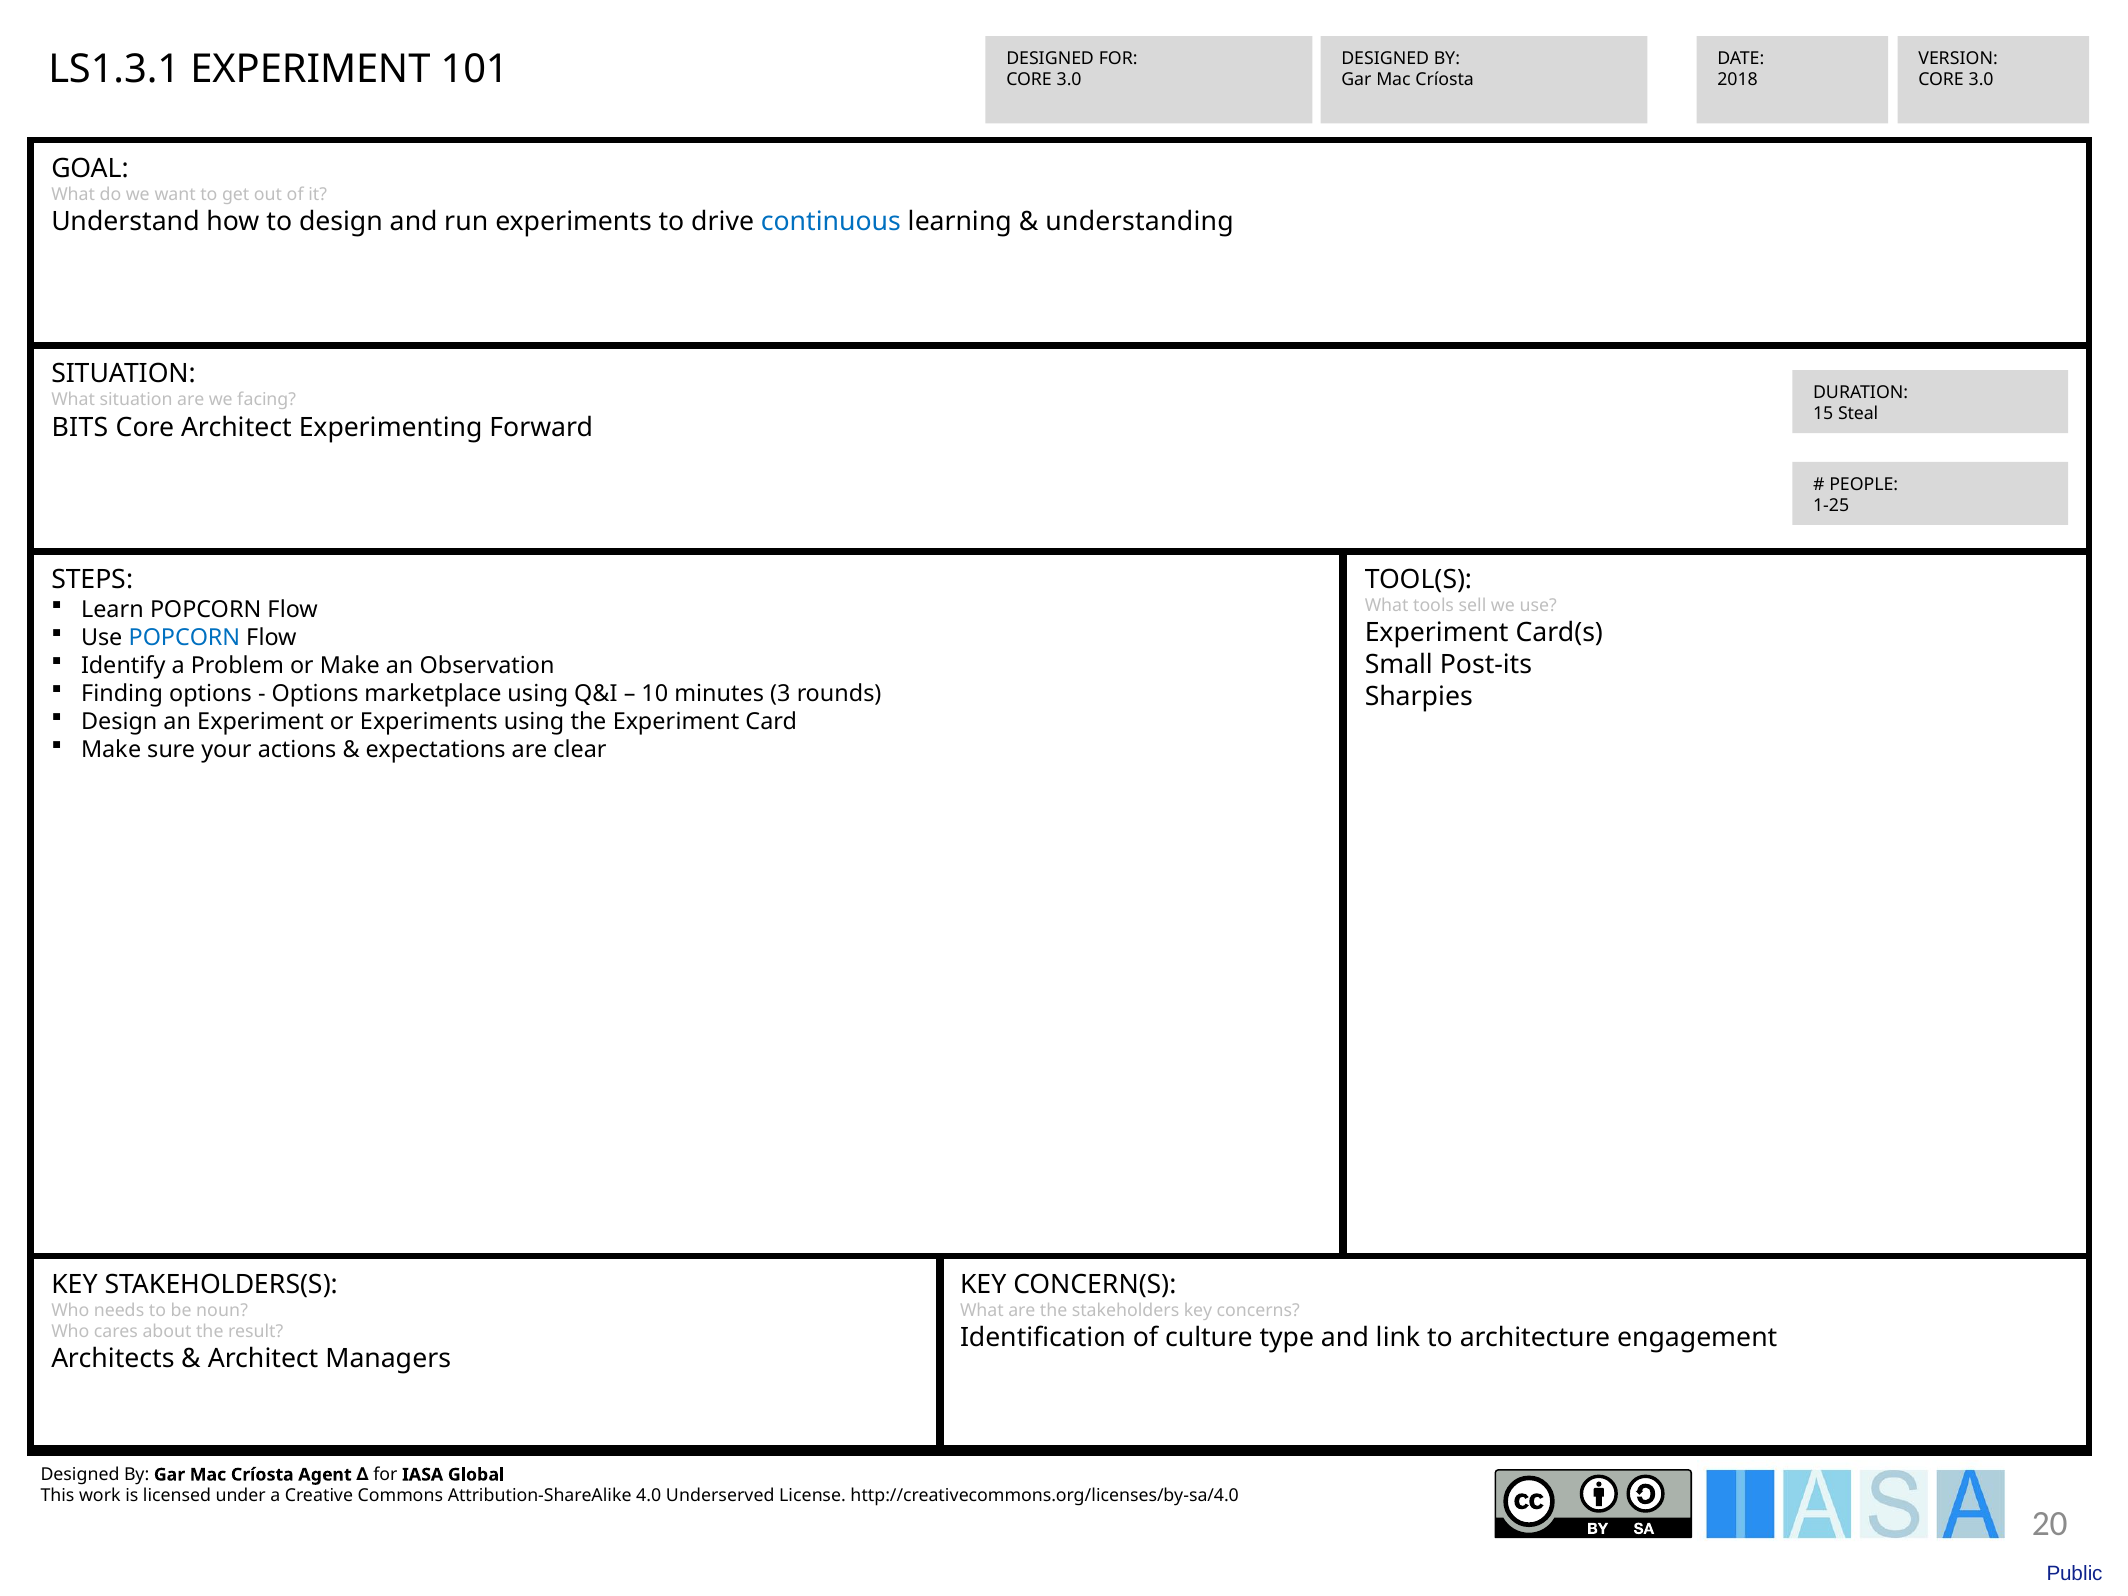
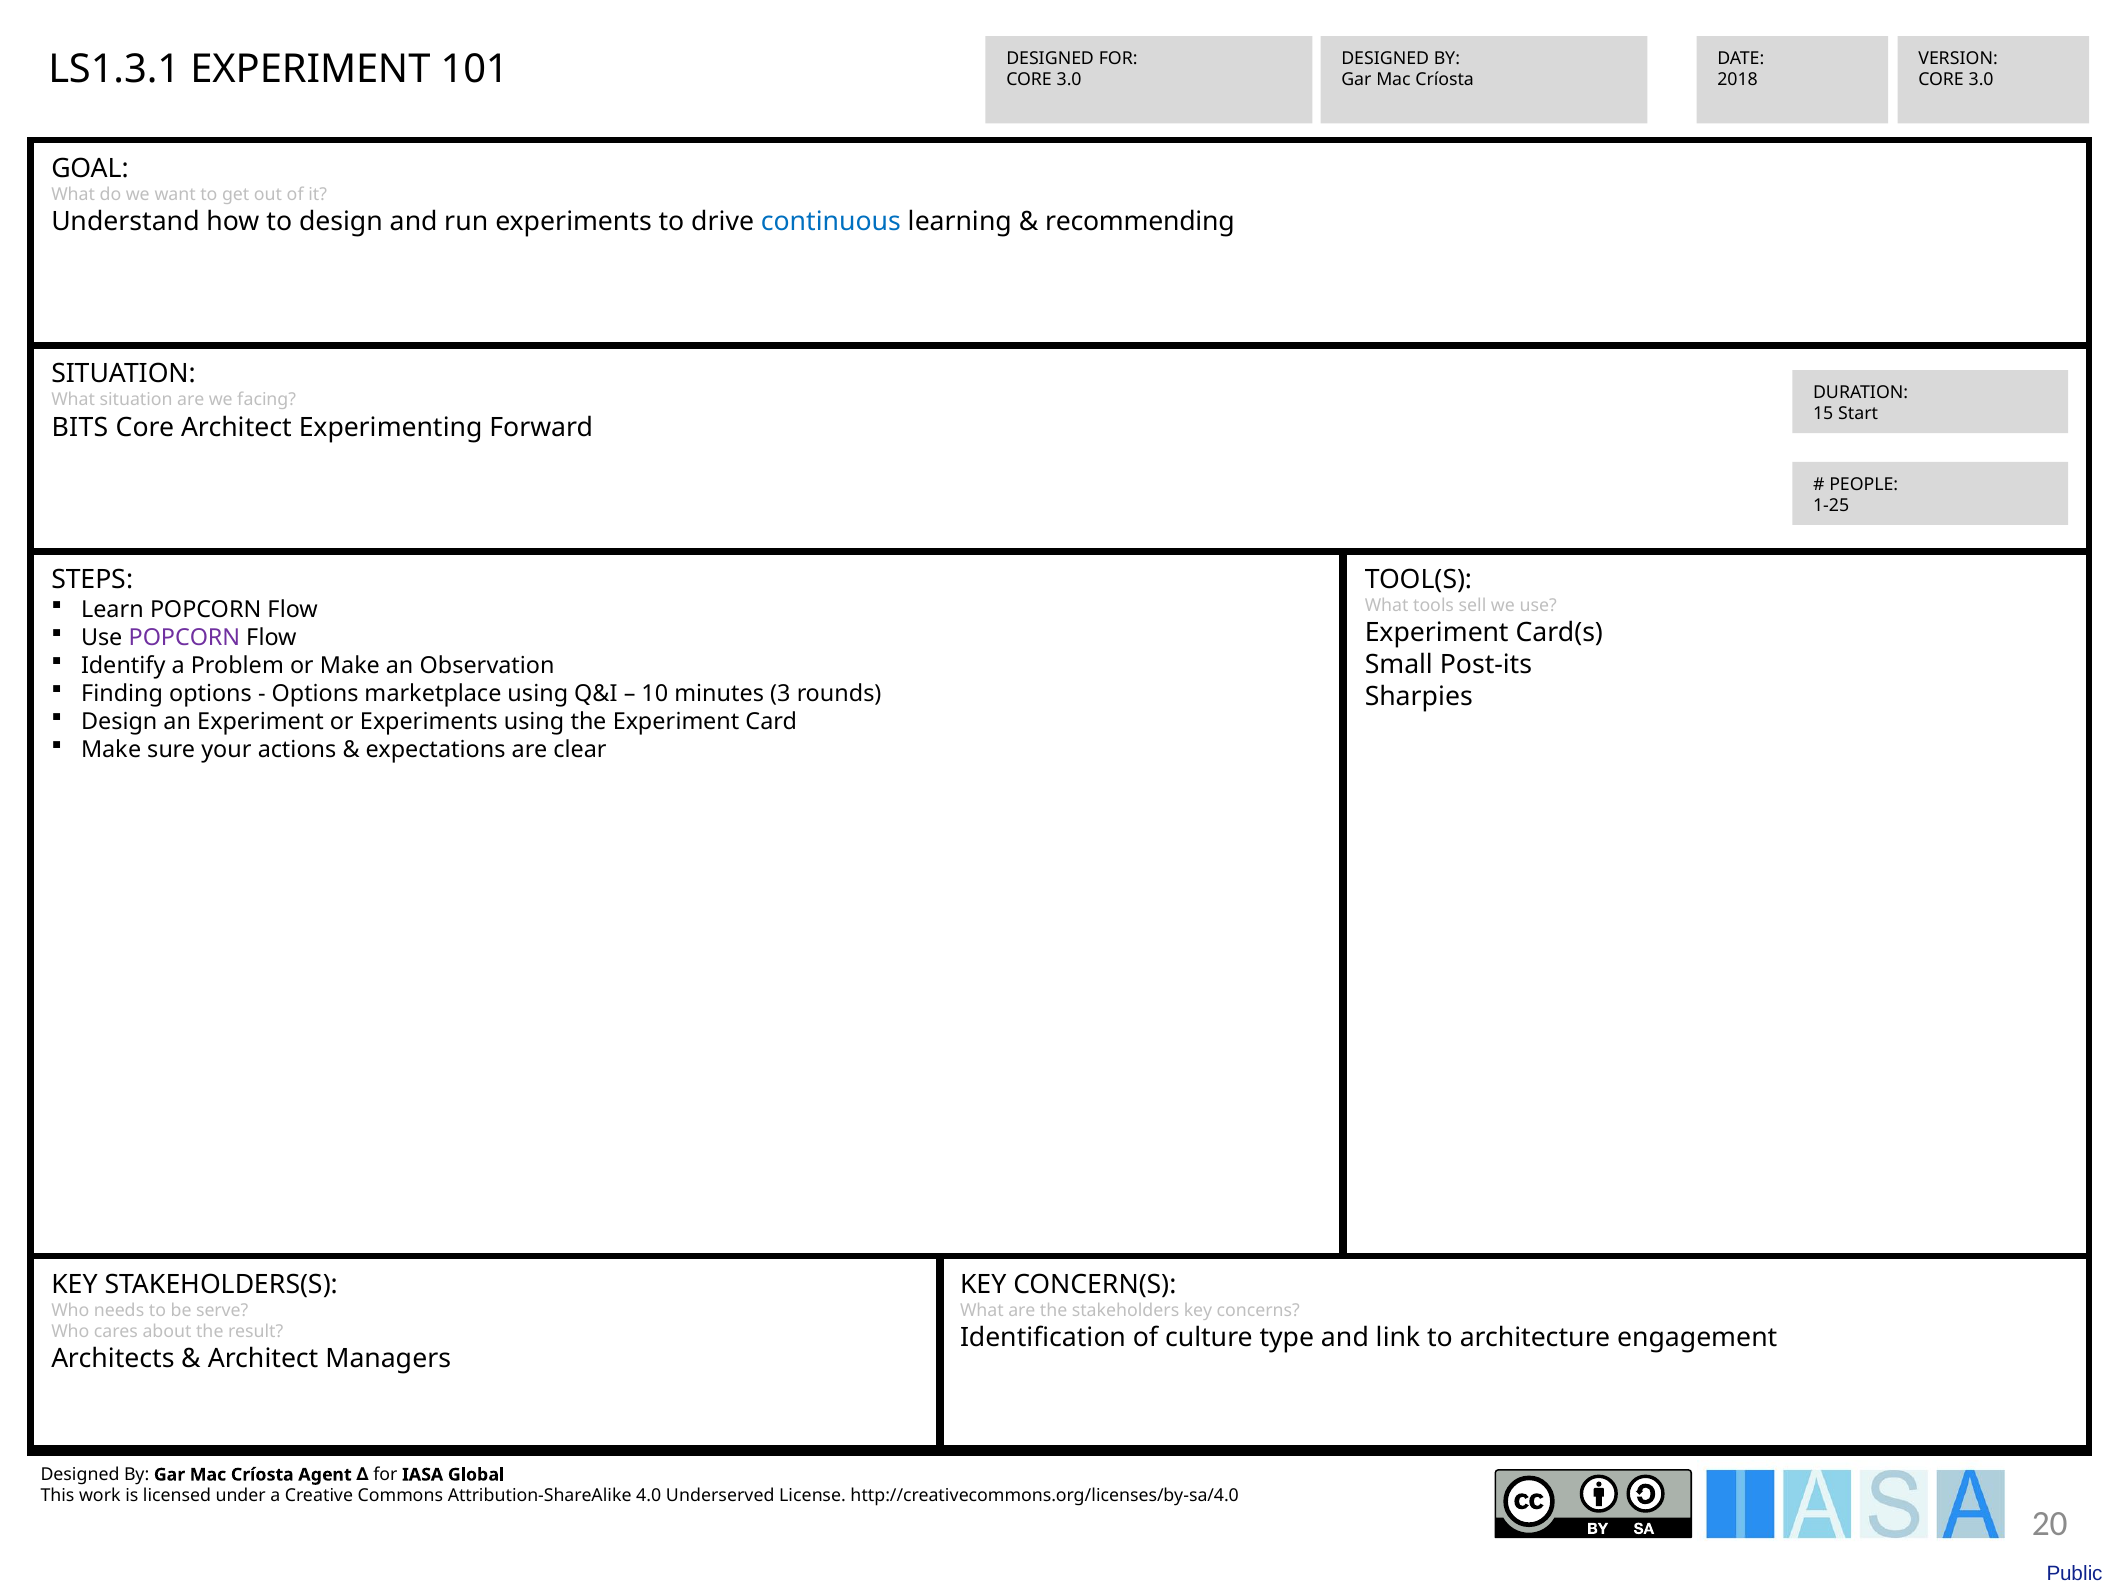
understanding: understanding -> recommending
Steal: Steal -> Start
POPCORN at (184, 638) colour: blue -> purple
noun: noun -> serve
